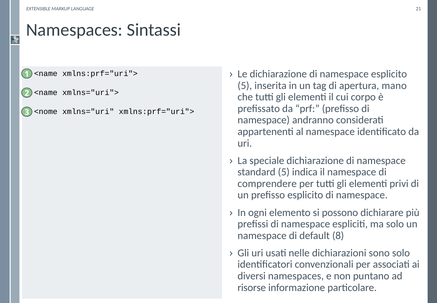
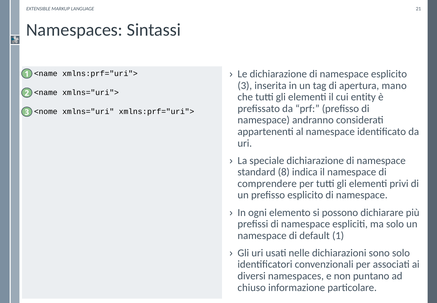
5 at (245, 85): 5 -> 3
corpo: corpo -> entity
standard 5: 5 -> 8
default 8: 8 -> 1
risorse: risorse -> chiuso
